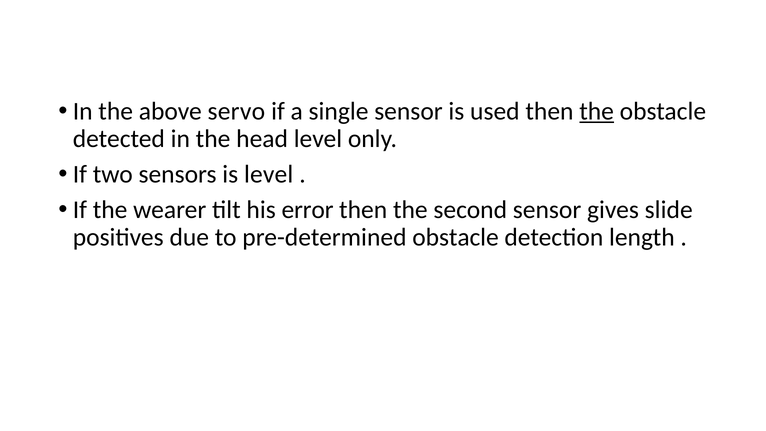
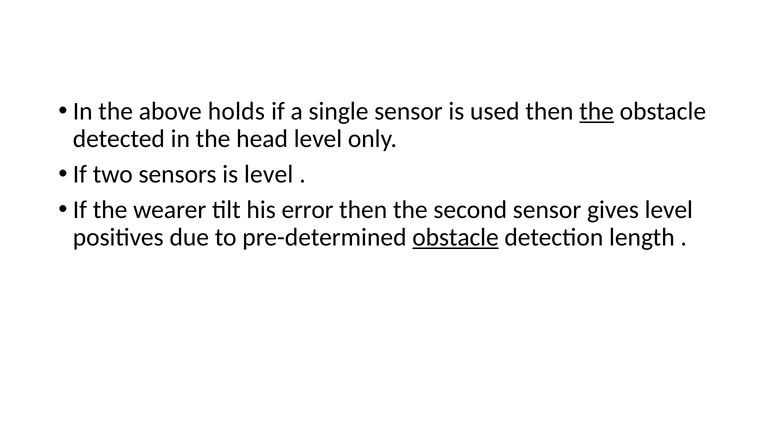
servo: servo -> holds
gives slide: slide -> level
obstacle at (455, 237) underline: none -> present
